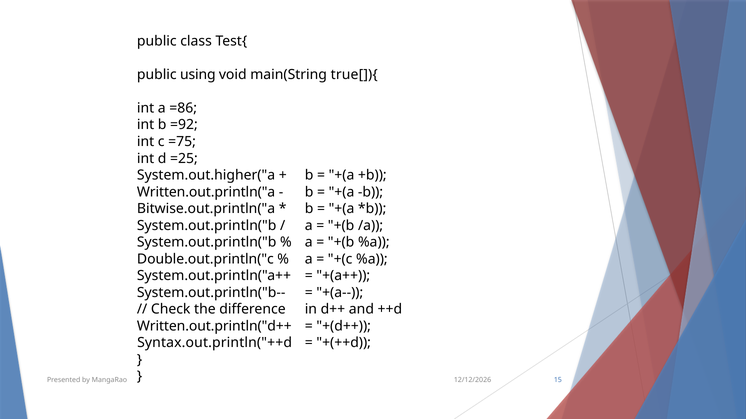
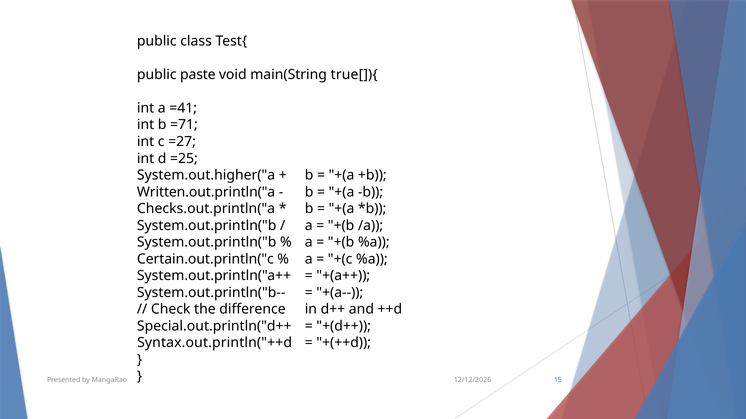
using: using -> paste
=86: =86 -> =41
=92: =92 -> =71
=75: =75 -> =27
Bitwise.out.println("a: Bitwise.out.println("a -> Checks.out.println("a
Double.out.println("c: Double.out.println("c -> Certain.out.println("c
Written.out.println("d++: Written.out.println("d++ -> Special.out.println("d++
